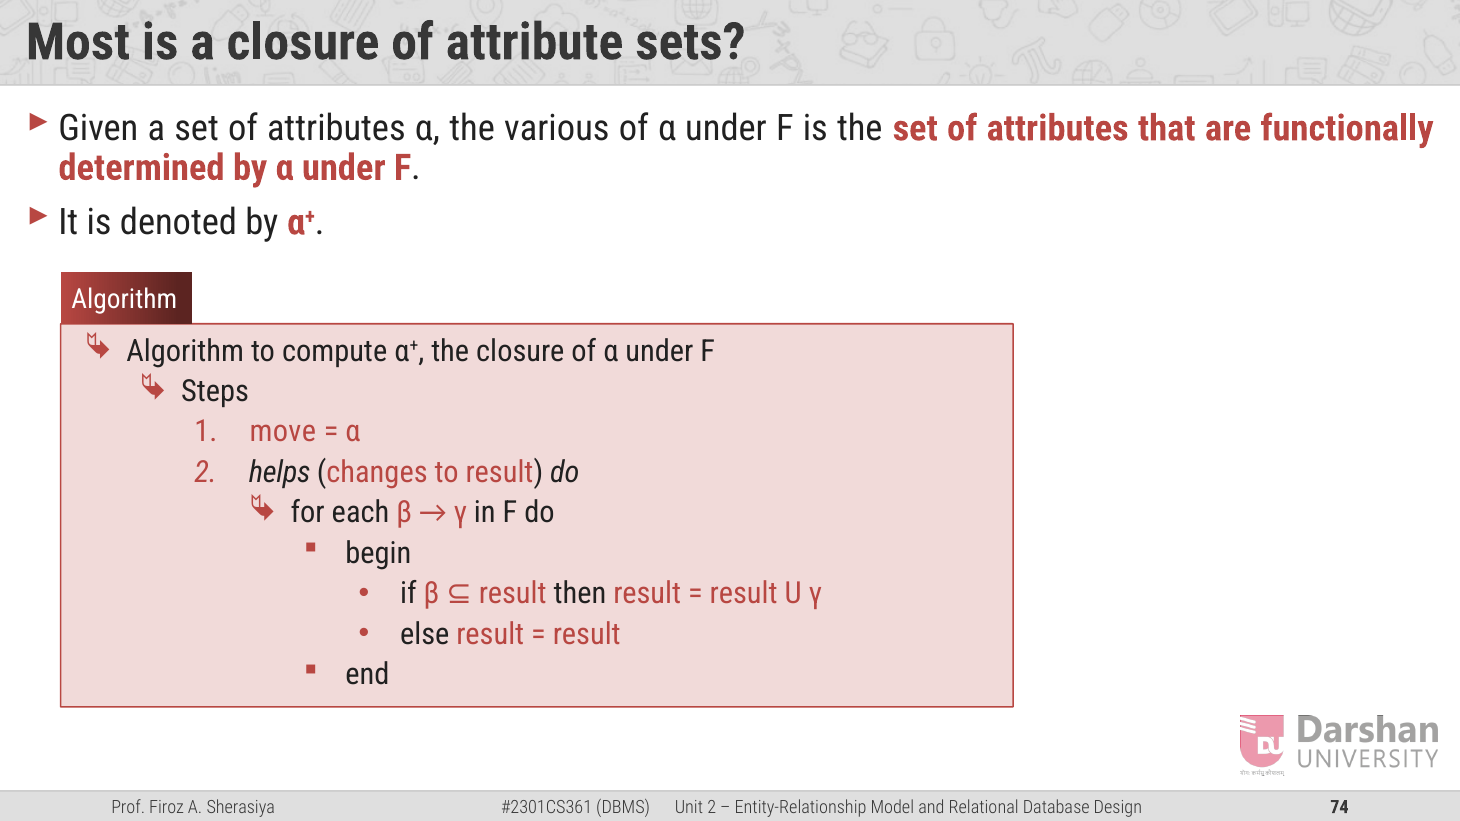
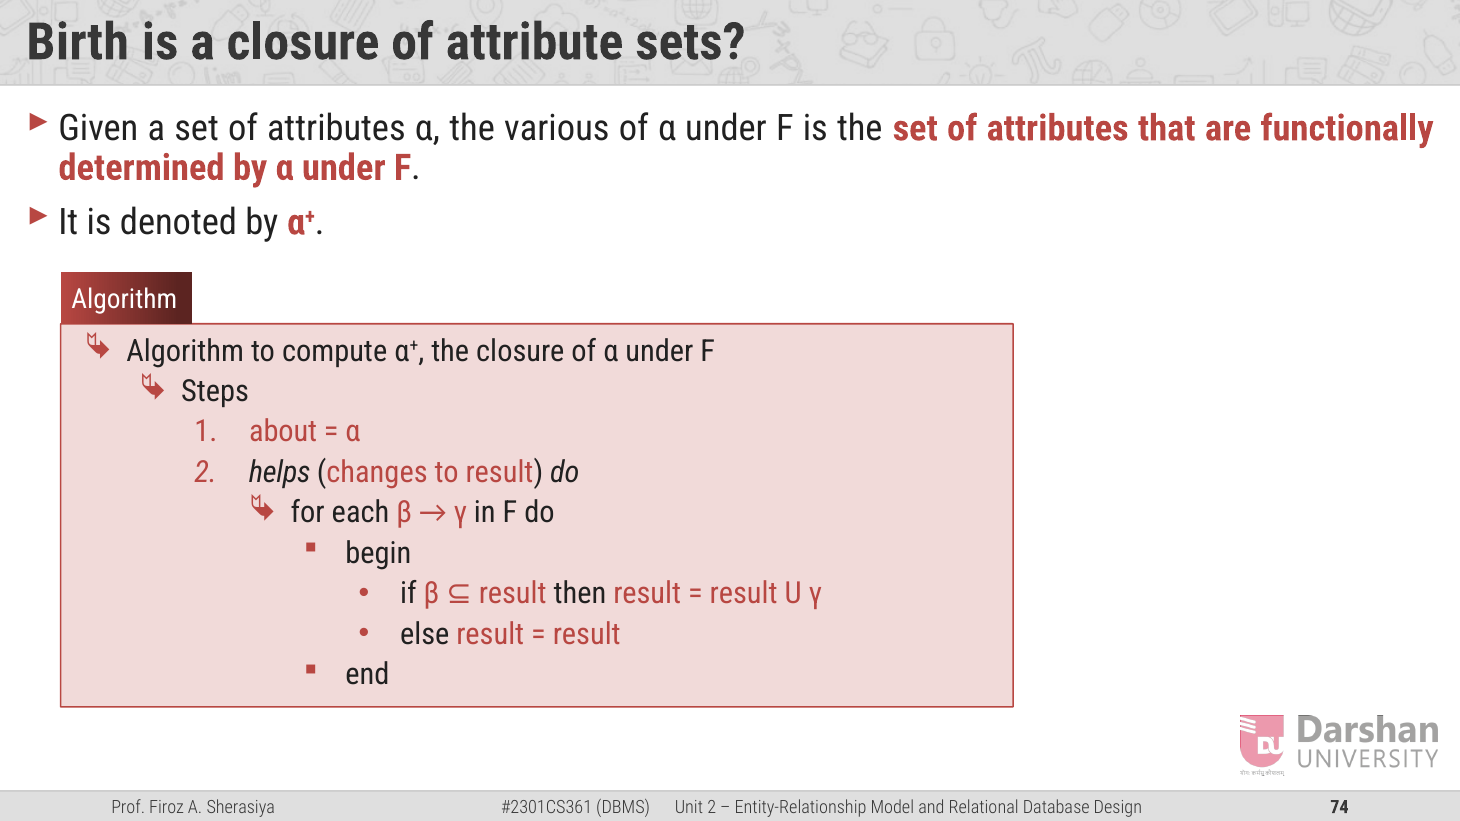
Most: Most -> Birth
move: move -> about
